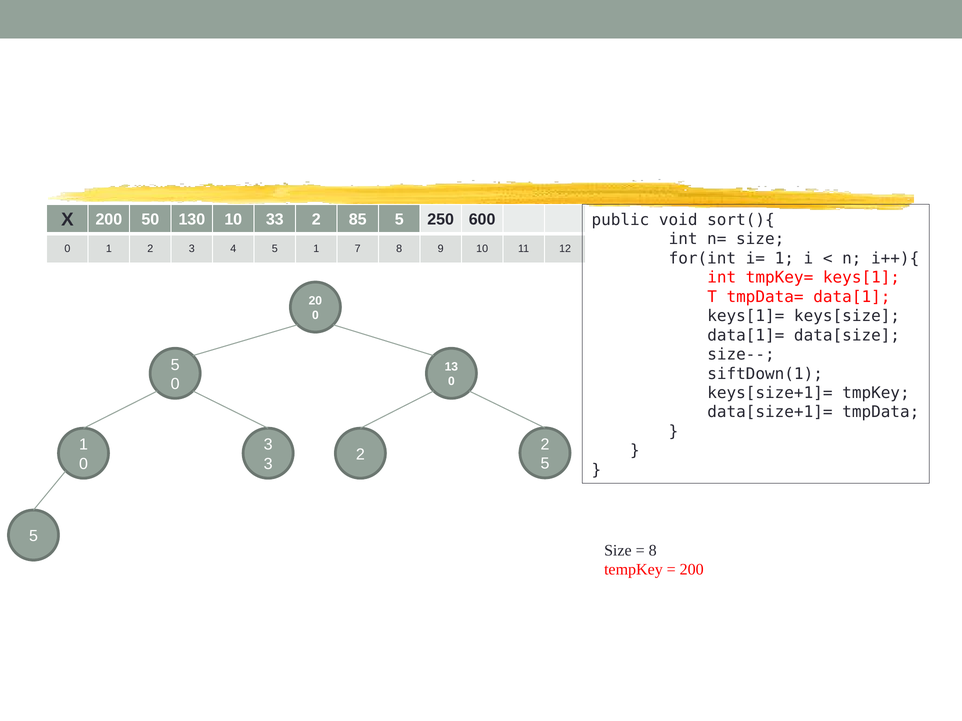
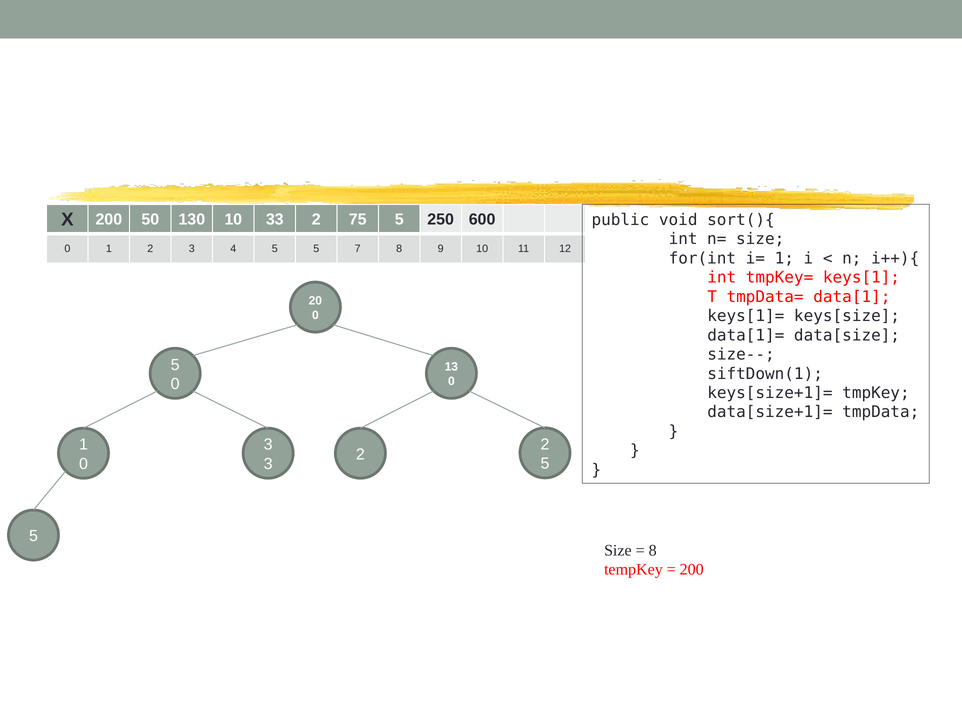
85: 85 -> 75
4 5 1: 1 -> 5
